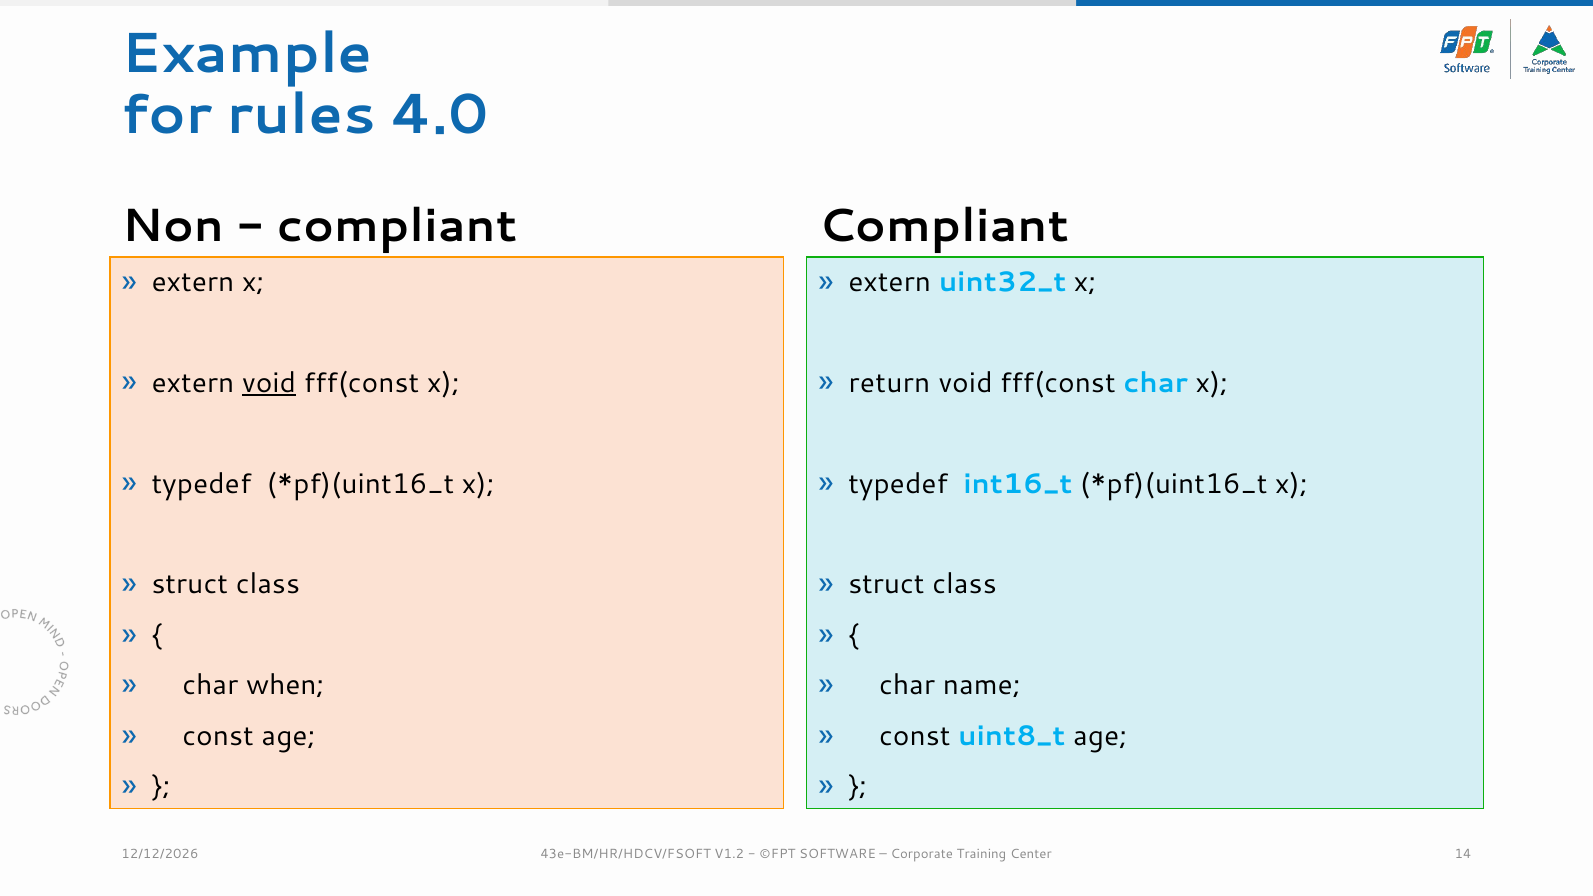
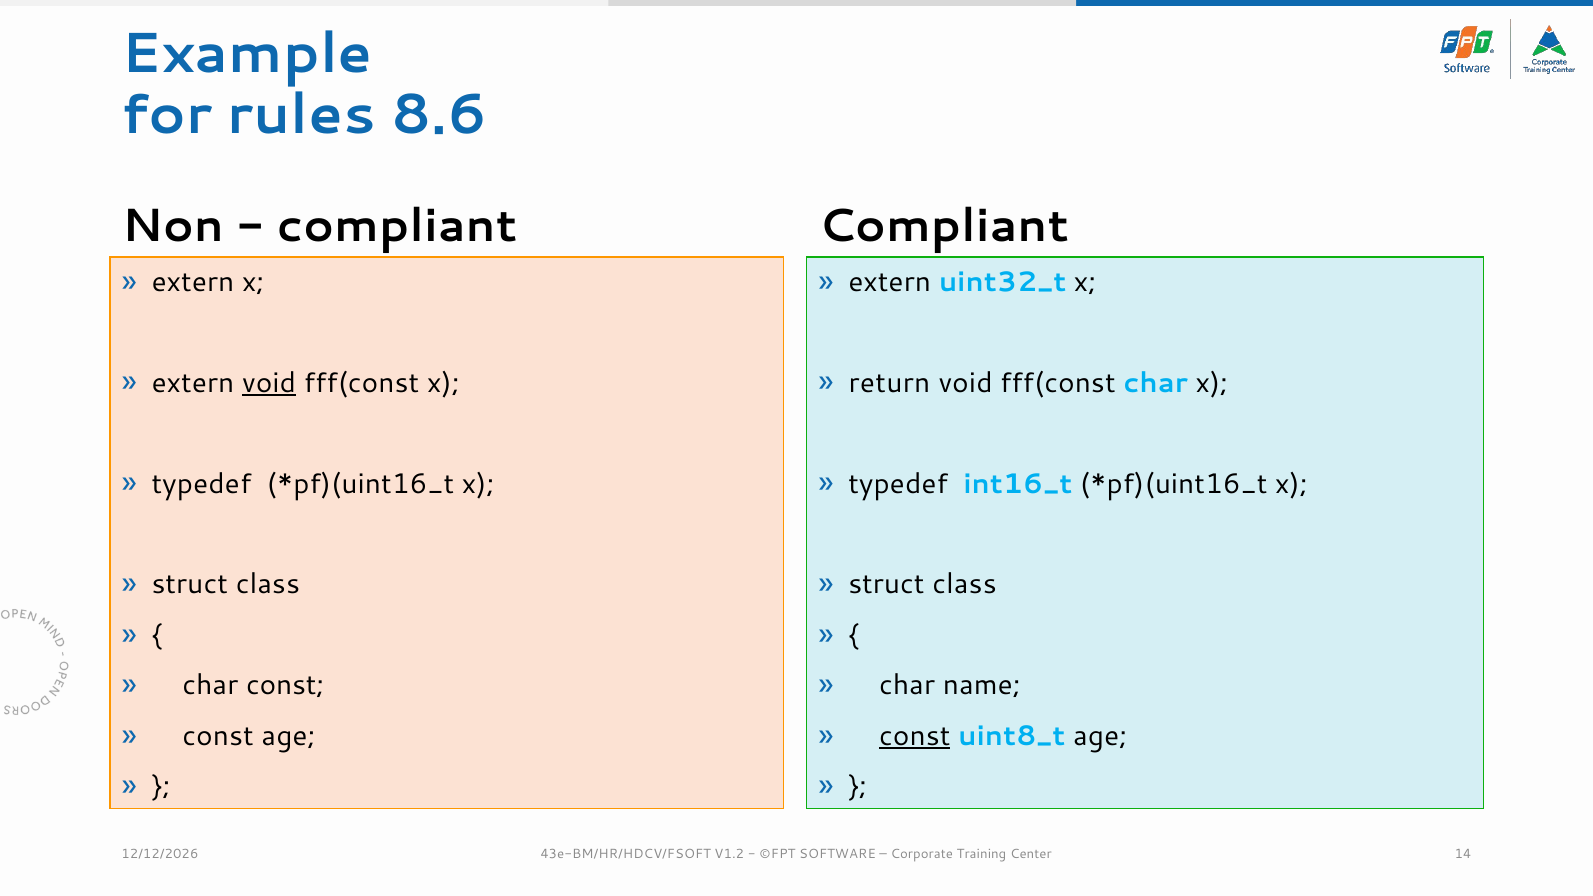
4.0: 4.0 -> 8.6
char when: when -> const
const at (915, 736) underline: none -> present
